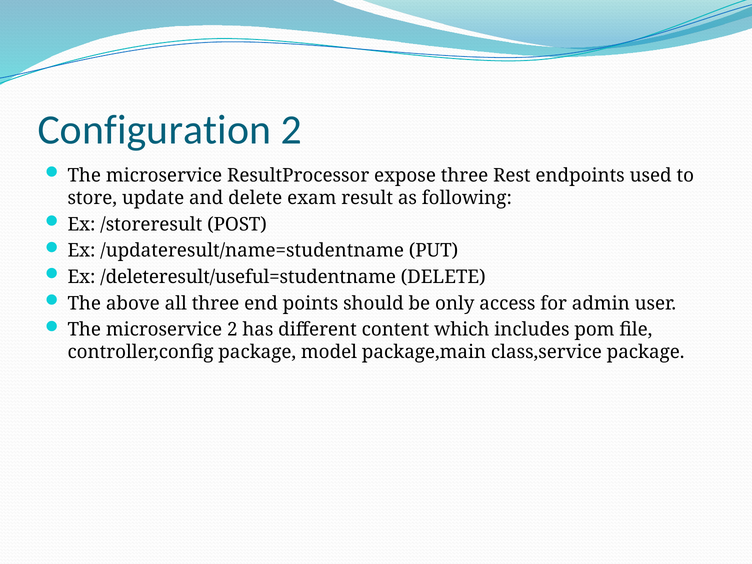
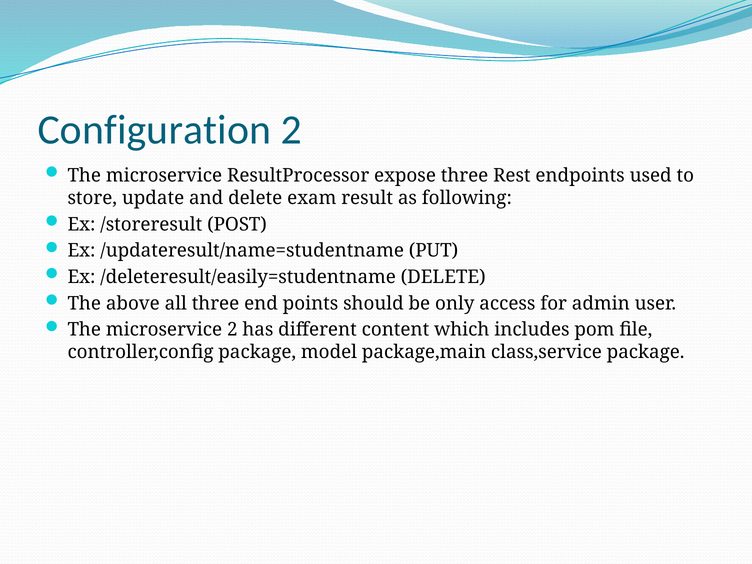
/deleteresult/useful=studentname: /deleteresult/useful=studentname -> /deleteresult/easily=studentname
